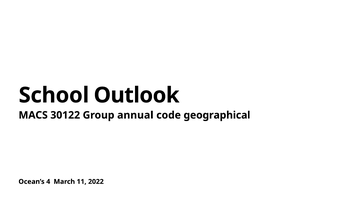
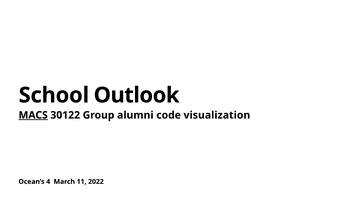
MACS underline: none -> present
annual: annual -> alumni
geographical: geographical -> visualization
